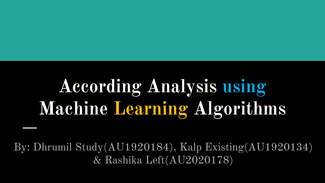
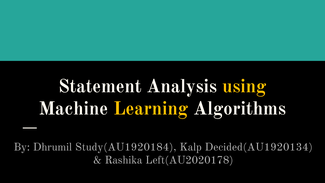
According: According -> Statement
using colour: light blue -> yellow
Existing(AU1920134: Existing(AU1920134 -> Decided(AU1920134
